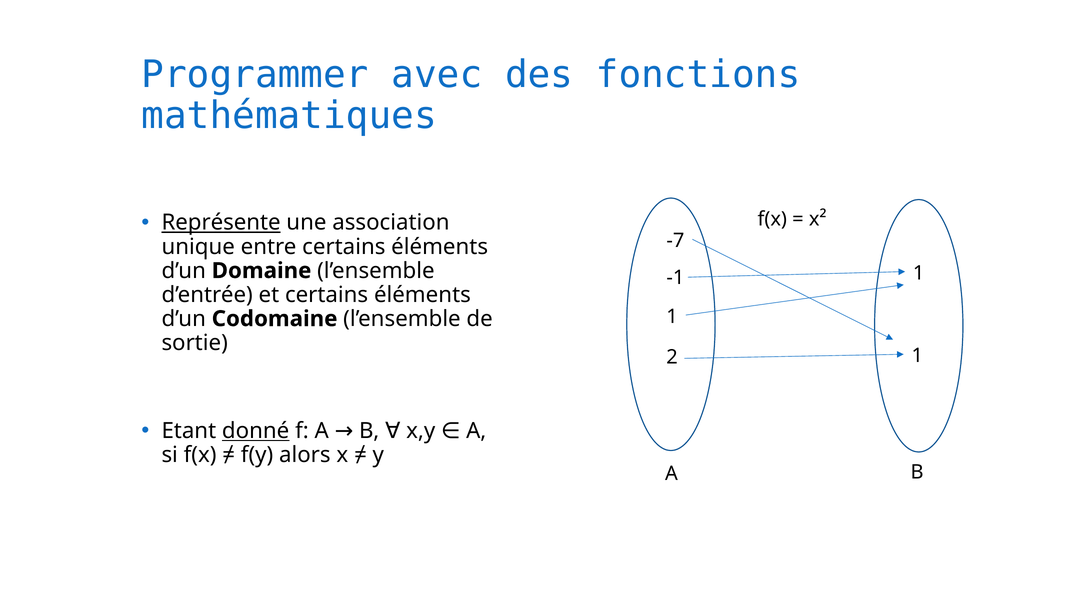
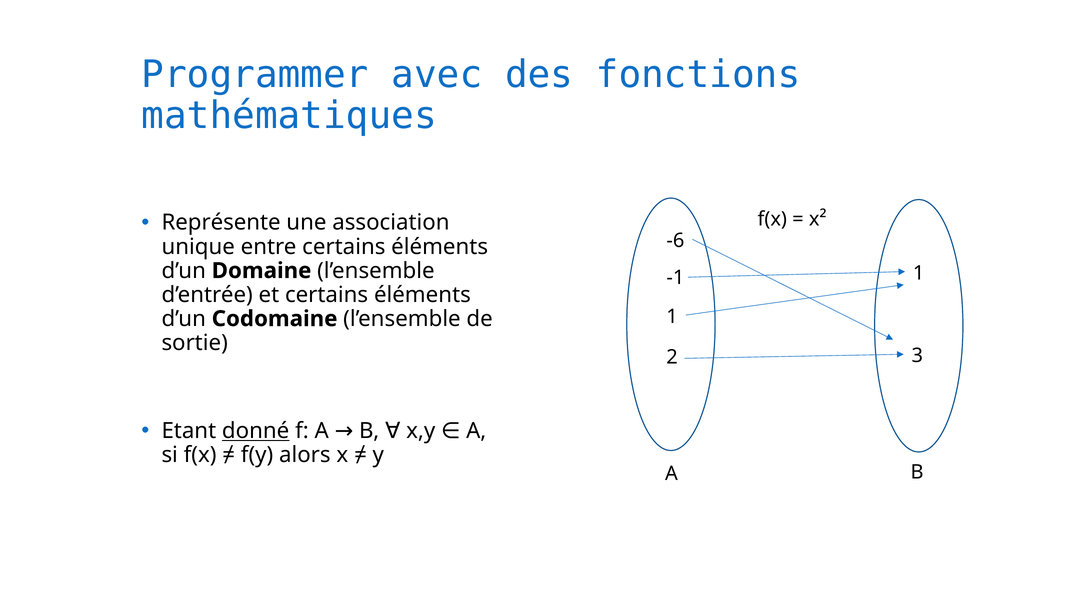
Représente underline: present -> none
-7: -7 -> -6
2 1: 1 -> 3
